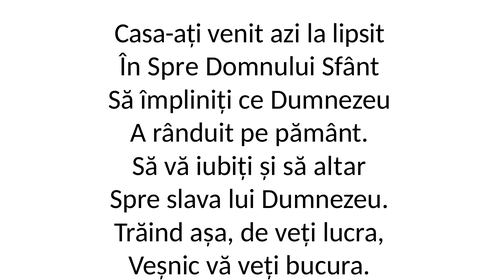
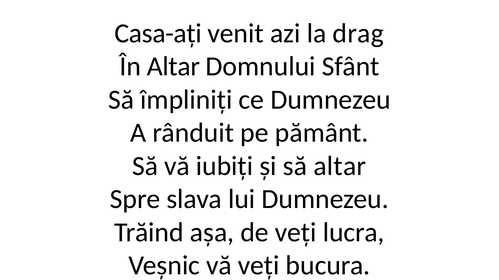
lipsit: lipsit -> drag
În Spre: Spre -> Altar
